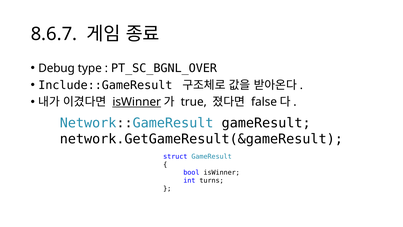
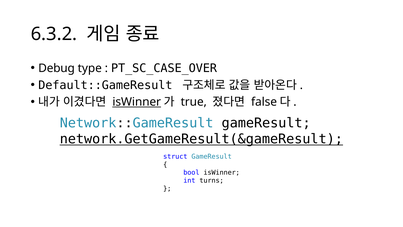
8.6.7: 8.6.7 -> 6.3.2
PT_SC_BGNL_OVER: PT_SC_BGNL_OVER -> PT_SC_CASE_OVER
Include::GameResult: Include::GameResult -> Default::GameResult
network.GetGameResult(&gameResult underline: none -> present
